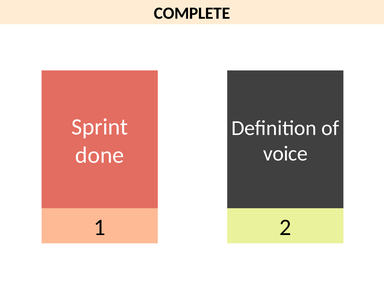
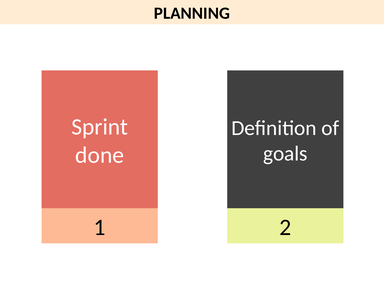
COMPLETE: COMPLETE -> PLANNING
voice: voice -> goals
